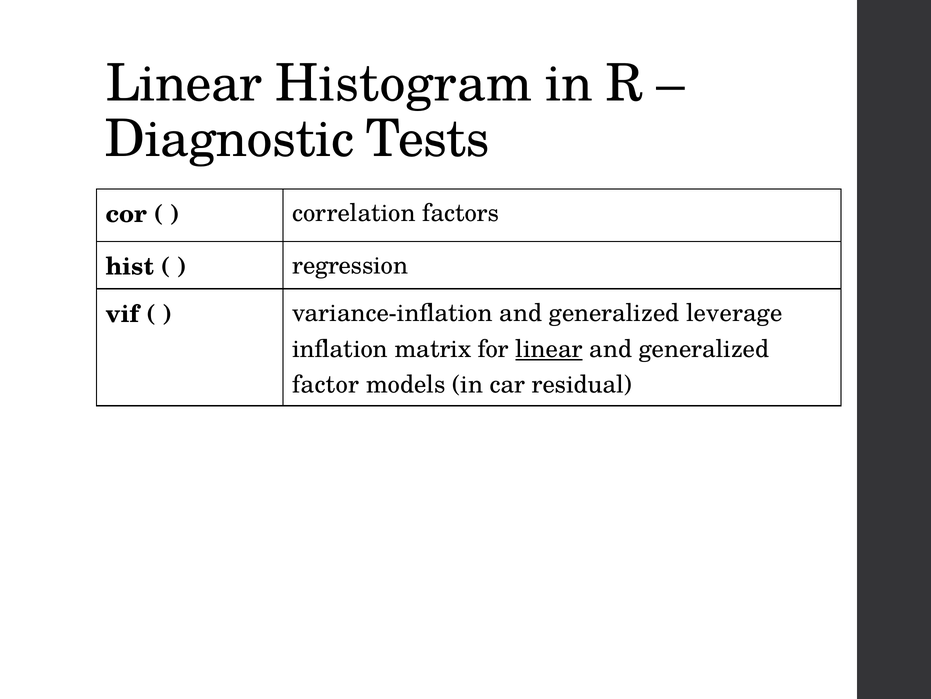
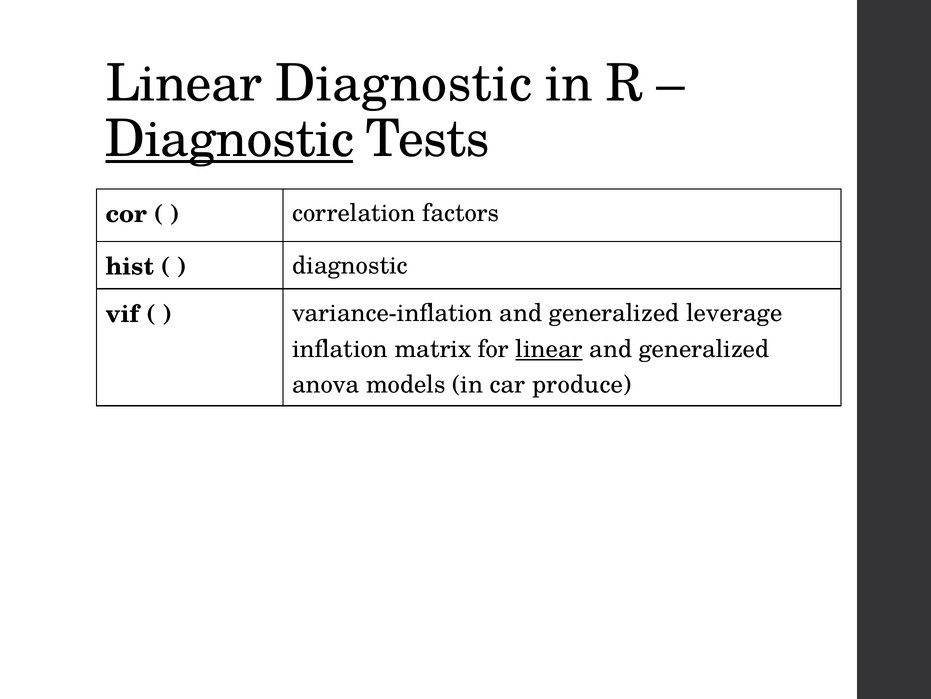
Linear Histogram: Histogram -> Diagnostic
Diagnostic at (230, 139) underline: none -> present
regression at (350, 266): regression -> diagnostic
factor: factor -> anova
residual: residual -> produce
